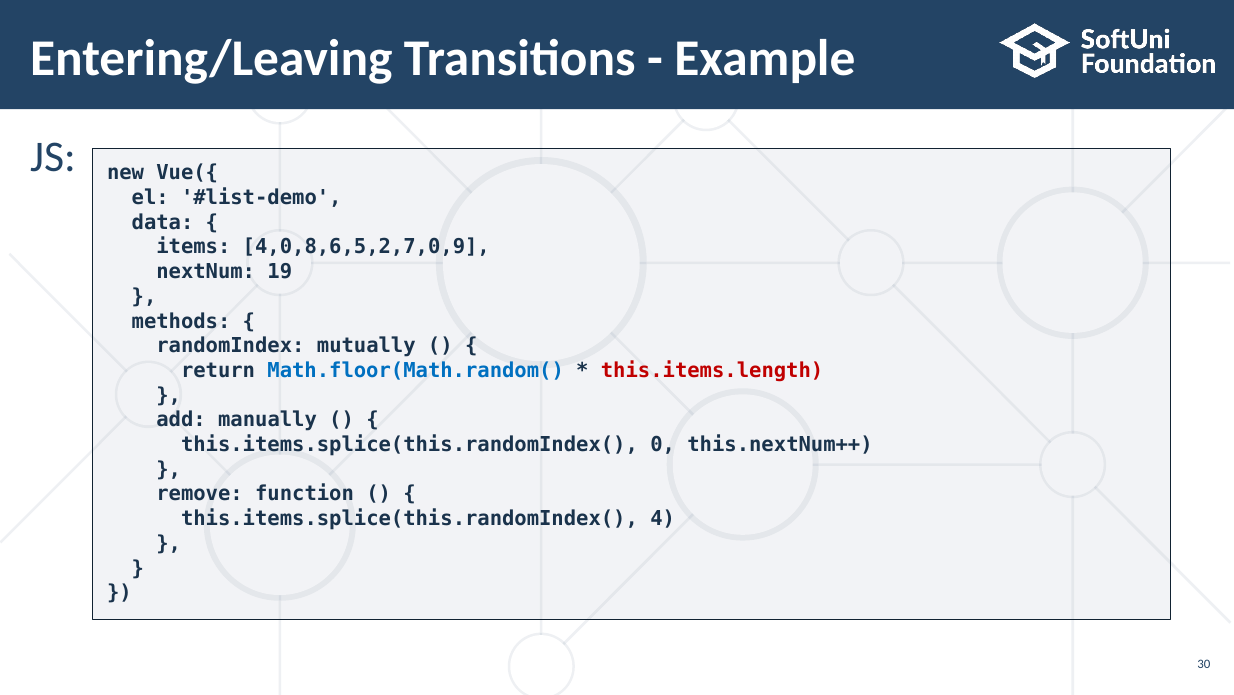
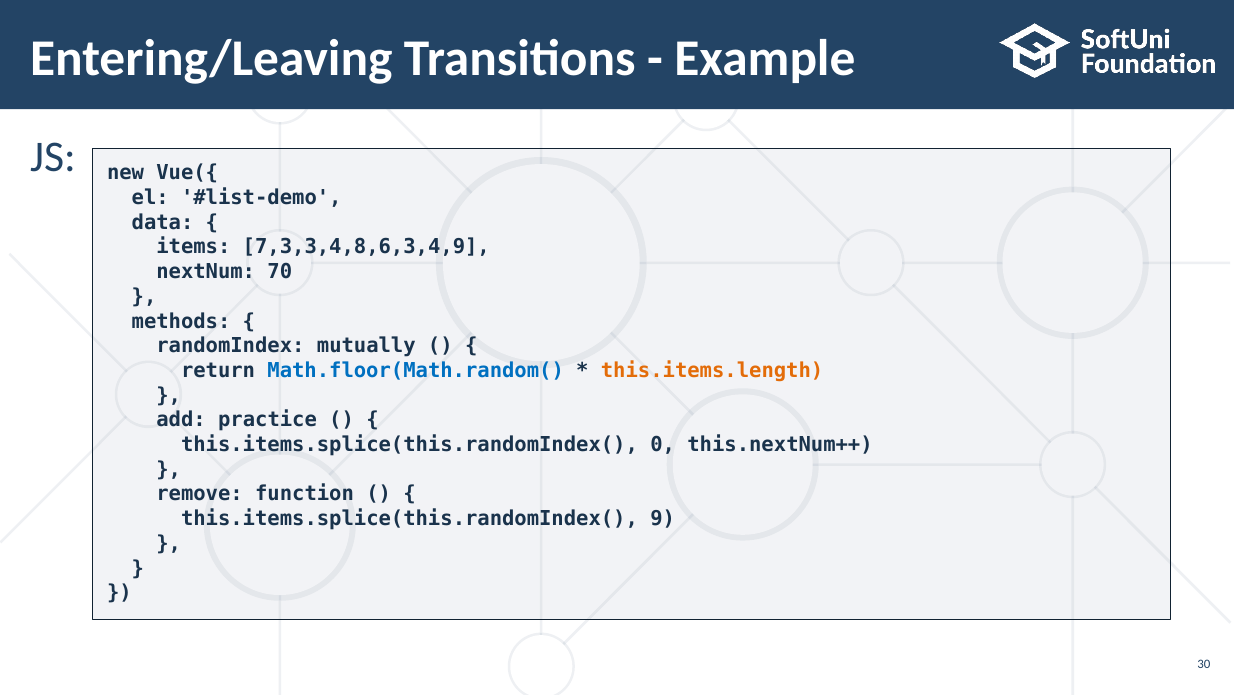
4,0,8,6,5,2,7,0,9: 4,0,8,6,5,2,7,0,9 -> 7,3,3,4,8,6,3,4,9
19: 19 -> 70
this.items.length colour: red -> orange
manually: manually -> practice
4: 4 -> 9
